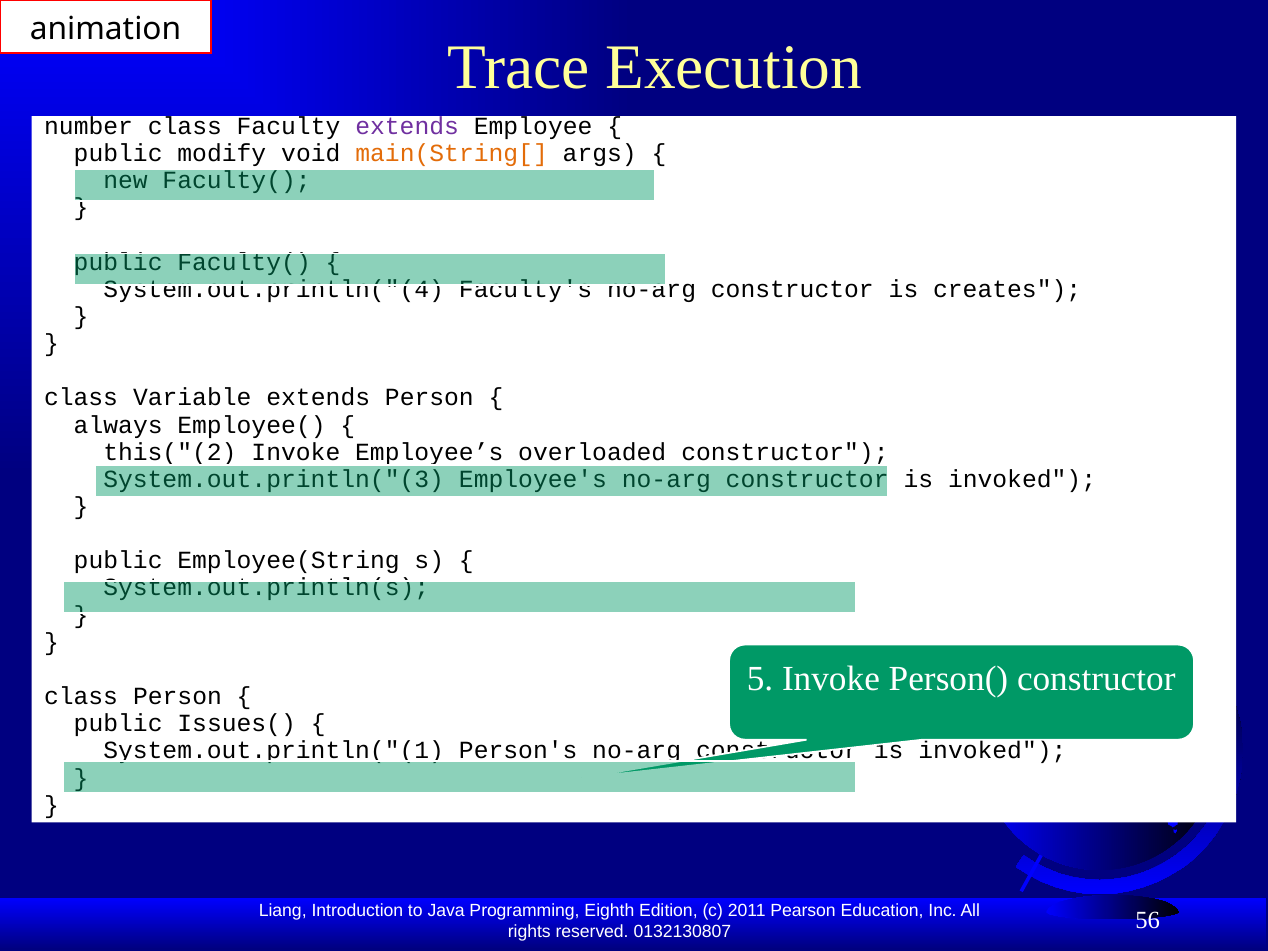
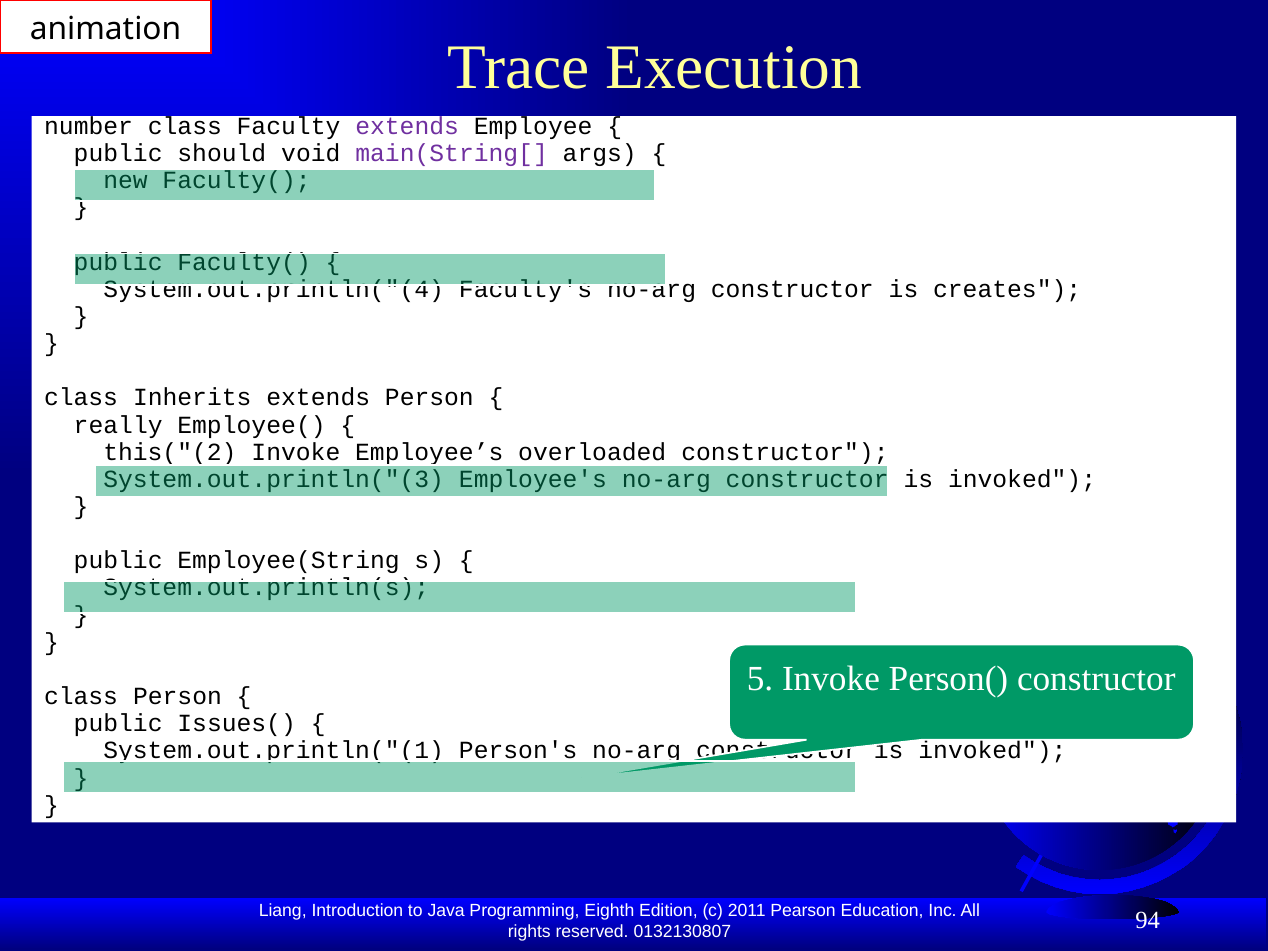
modify: modify -> should
main(String[ colour: orange -> purple
Variable: Variable -> Inherits
always: always -> really
56: 56 -> 94
